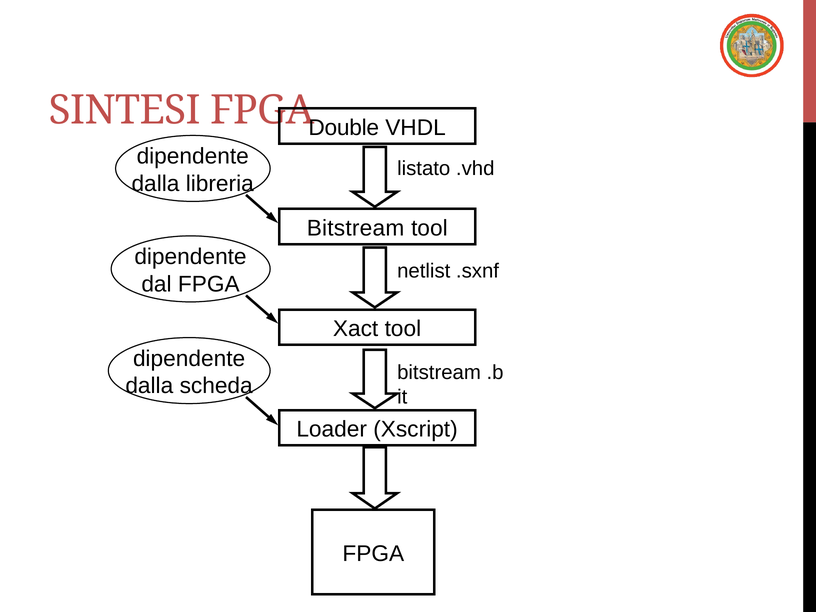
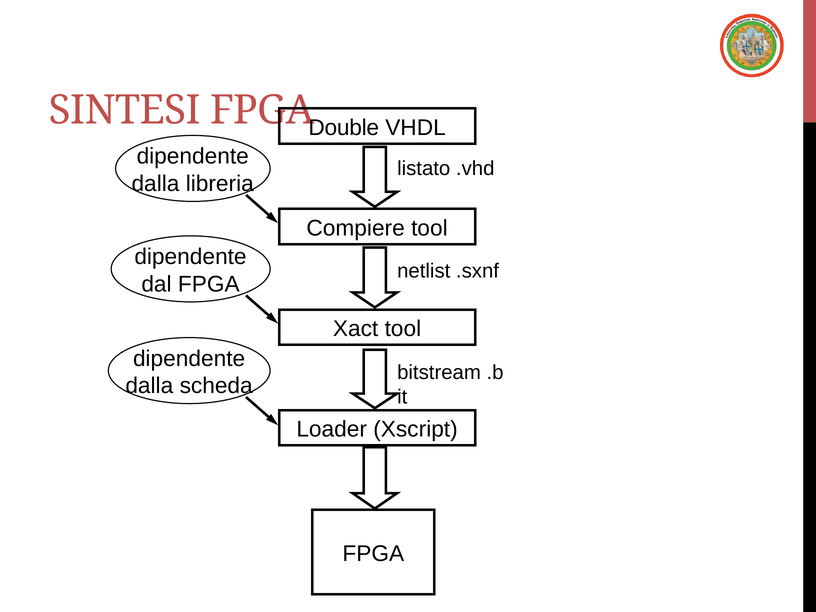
Bitstream at (356, 228): Bitstream -> Compiere
